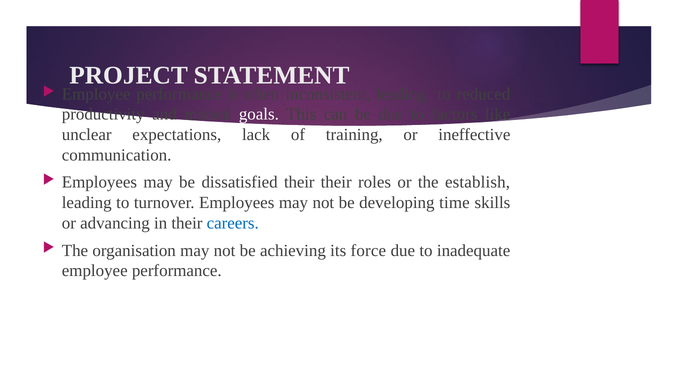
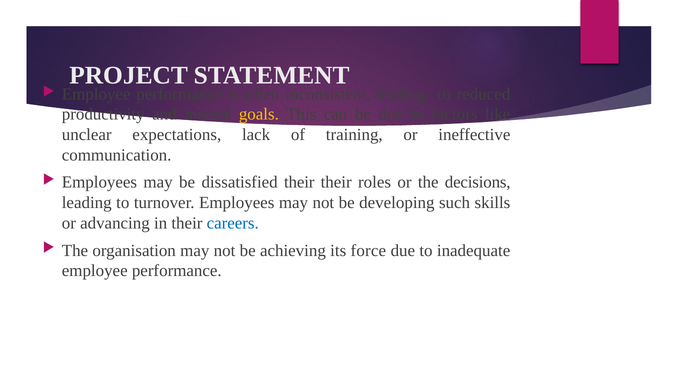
goals colour: white -> yellow
establish: establish -> decisions
time: time -> such
